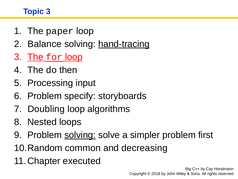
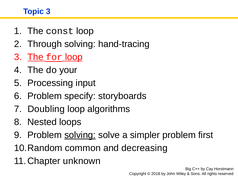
paper: paper -> const
Balance: Balance -> Through
hand-tracing underline: present -> none
then: then -> your
executed: executed -> unknown
